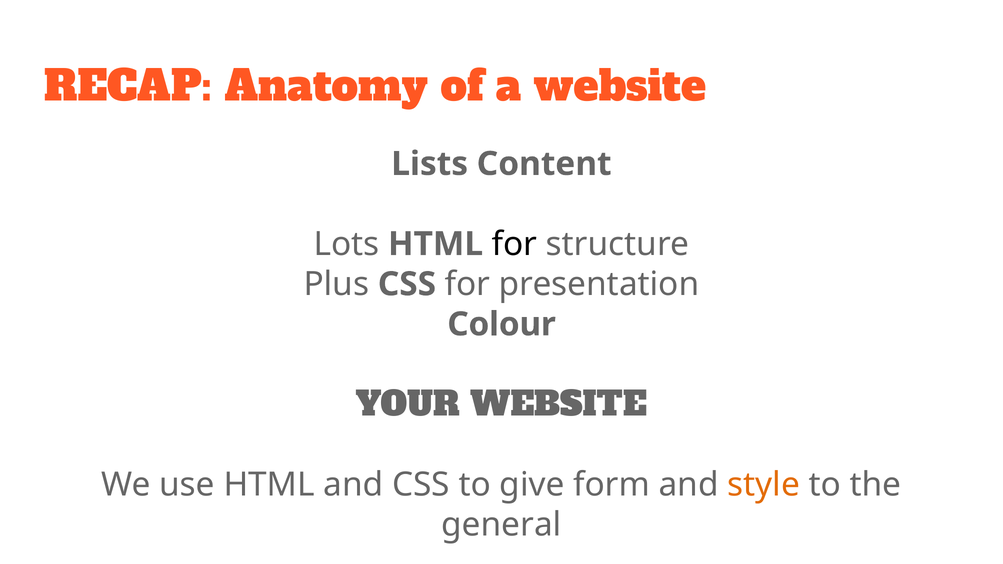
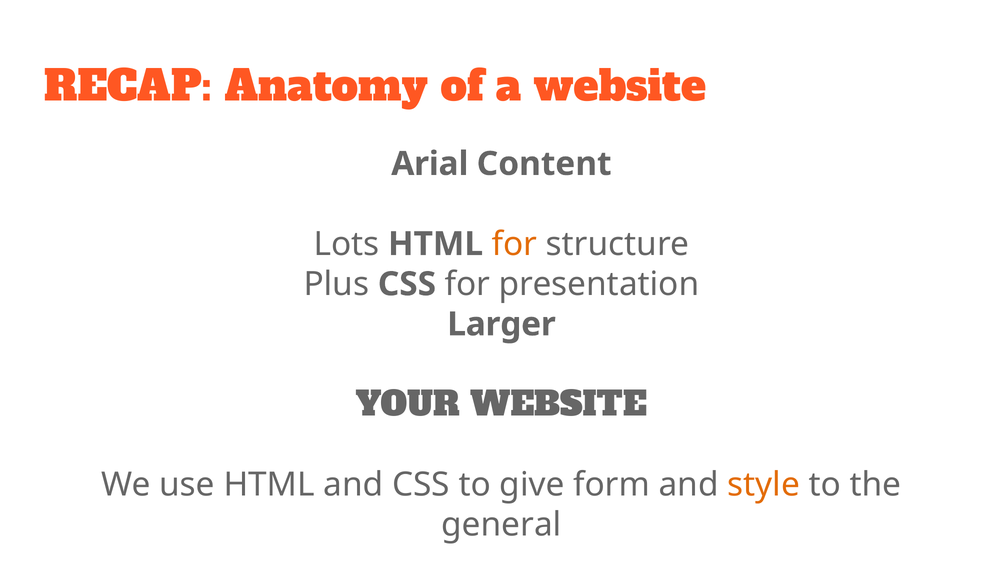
Lists: Lists -> Arial
for at (514, 244) colour: black -> orange
Colour: Colour -> Larger
